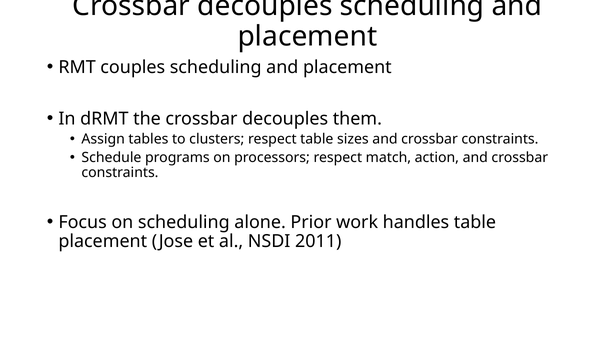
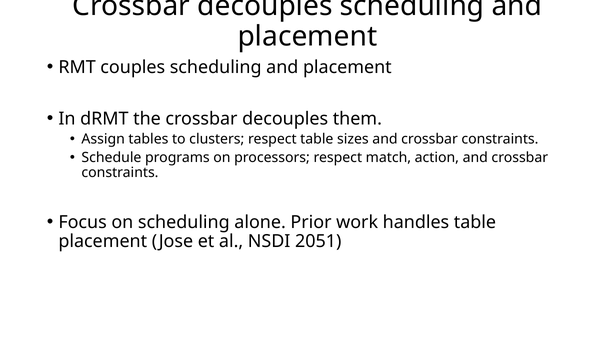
2011: 2011 -> 2051
